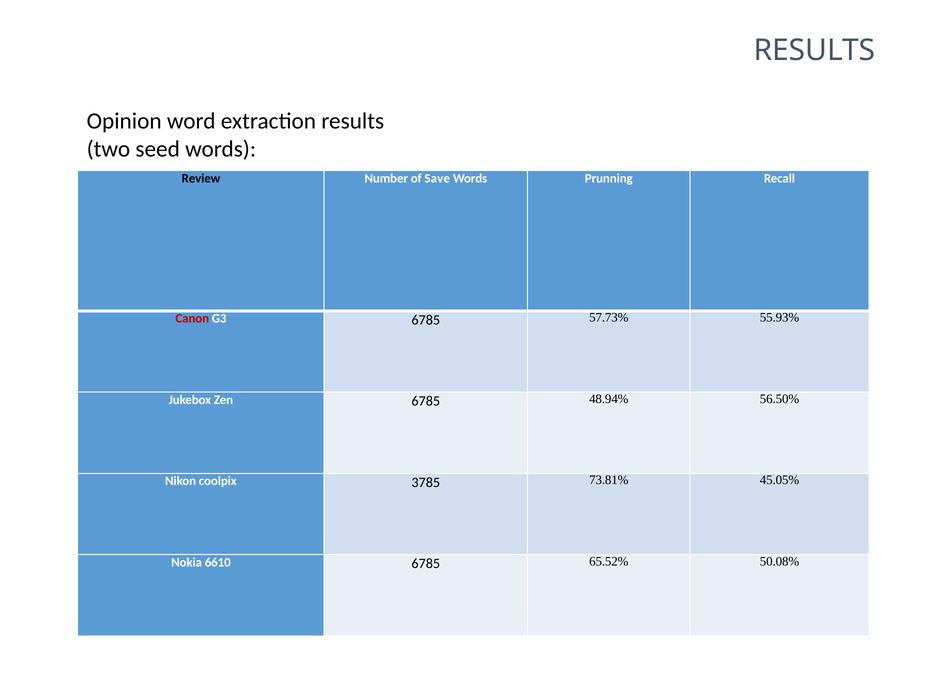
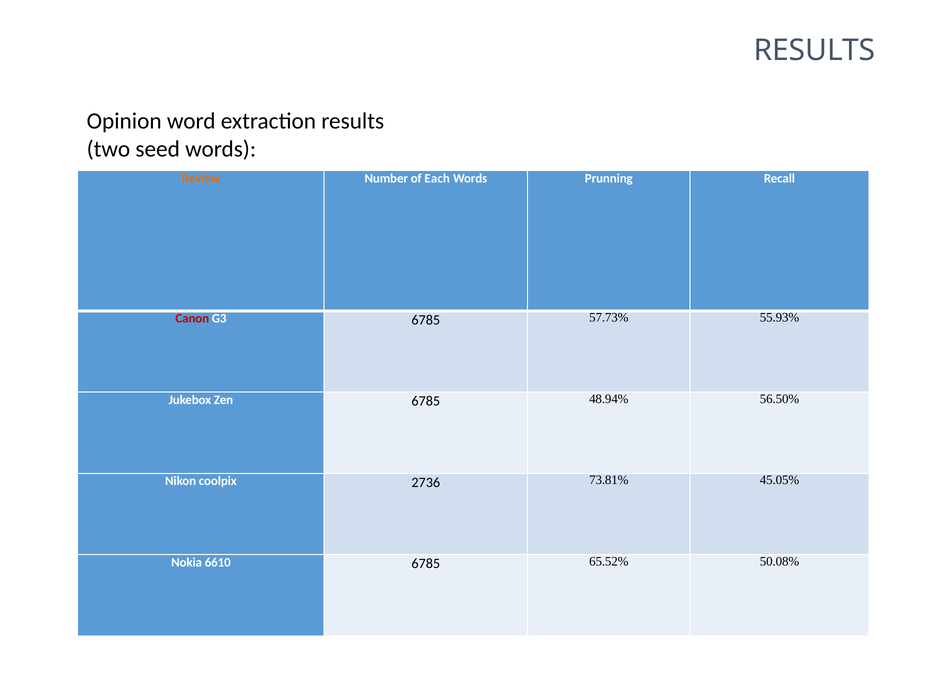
Review colour: black -> orange
Save: Save -> Each
3785: 3785 -> 2736
